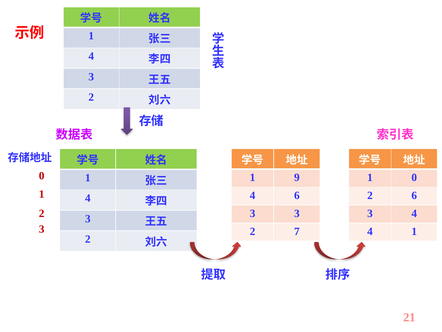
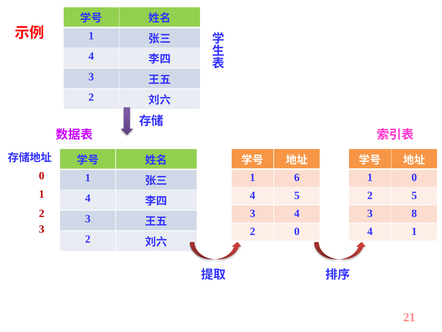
9: 9 -> 6
4 6: 6 -> 5
2 6: 6 -> 5
3 3: 3 -> 4
3 4: 4 -> 8
2 7: 7 -> 0
